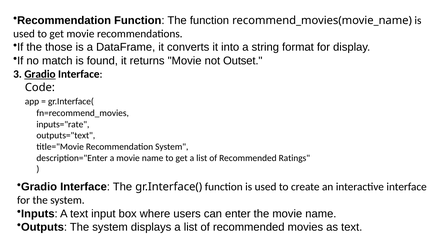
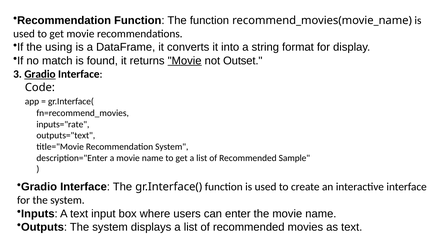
those: those -> using
Movie at (185, 61) underline: none -> present
Ratings: Ratings -> Sample
